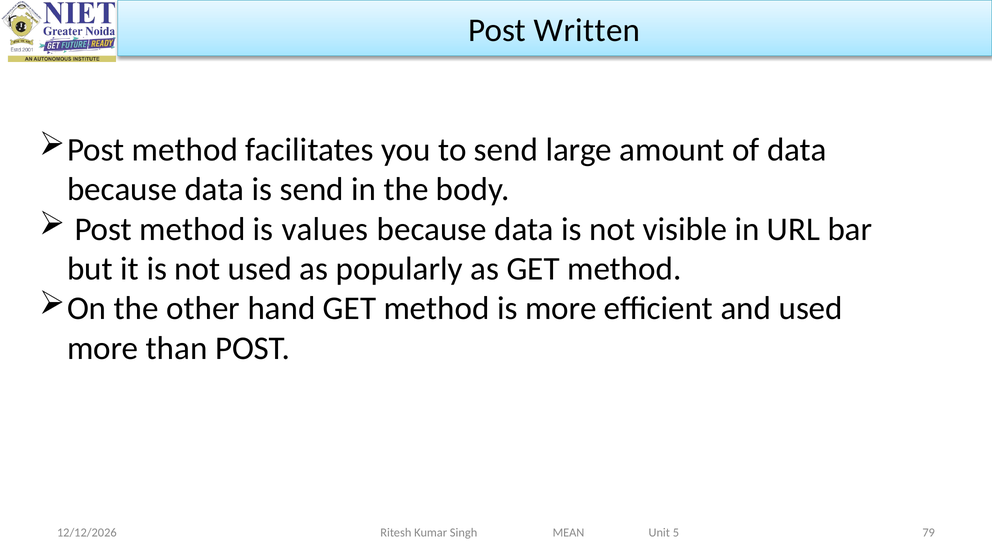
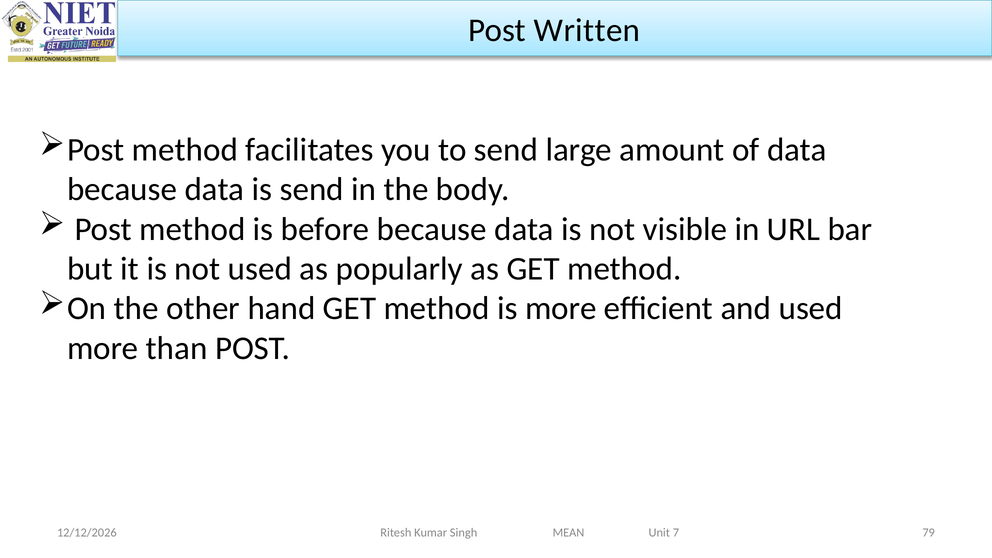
values: values -> before
5: 5 -> 7
